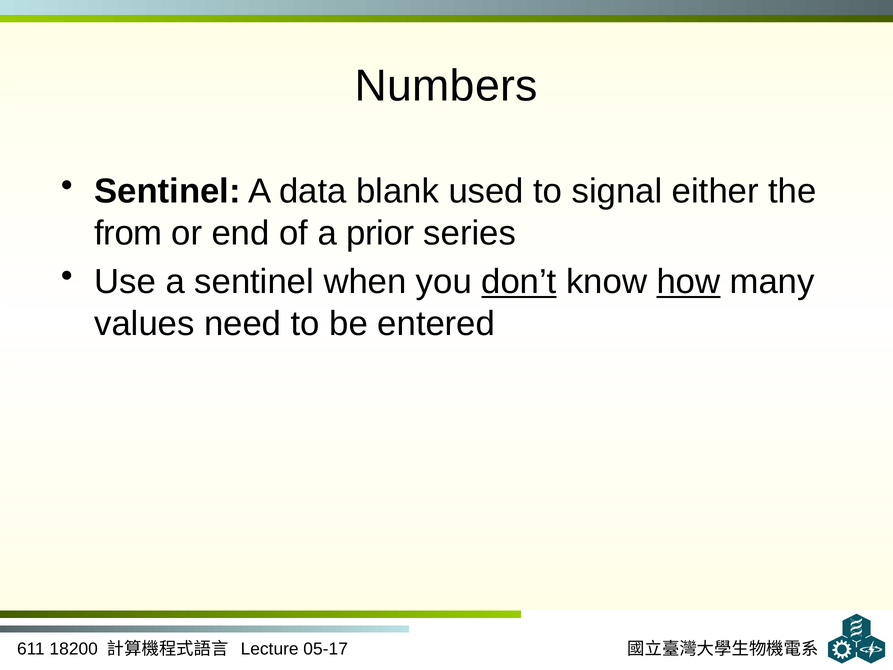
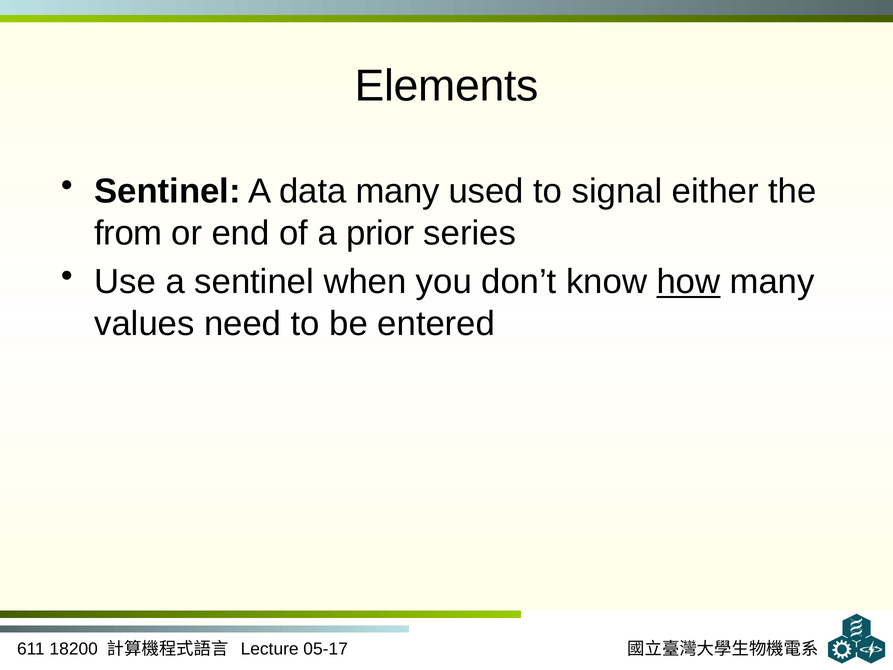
Numbers: Numbers -> Elements
data blank: blank -> many
don’t underline: present -> none
